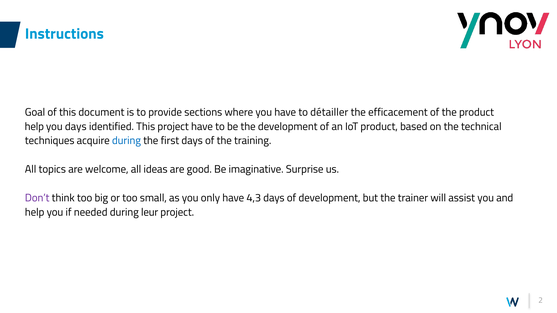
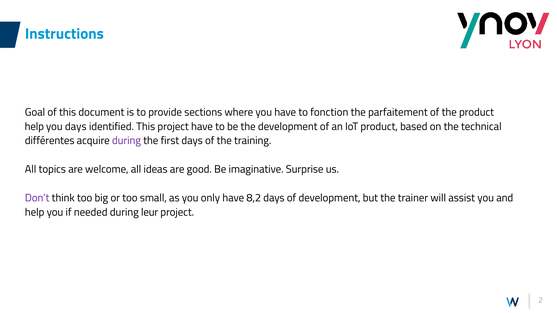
détailler: détailler -> fonction
efficacement: efficacement -> parfaitement
techniques: techniques -> différentes
during at (126, 141) colour: blue -> purple
4,3: 4,3 -> 8,2
